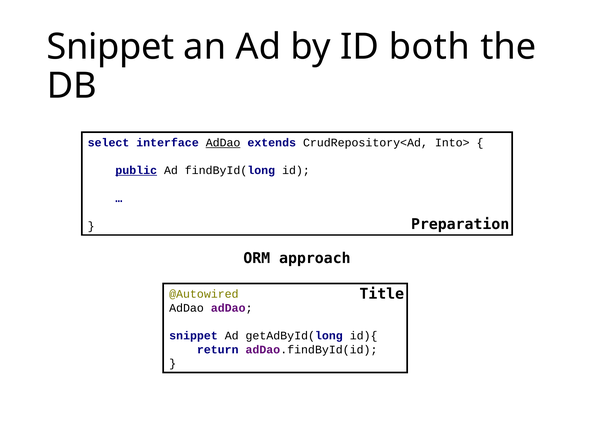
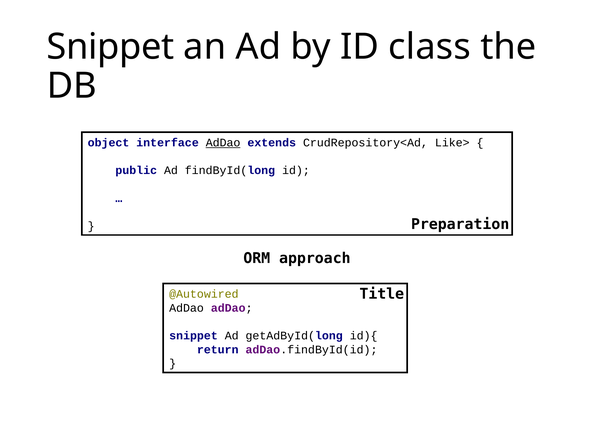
both: both -> class
select: select -> object
Into>: Into> -> Like>
public underline: present -> none
